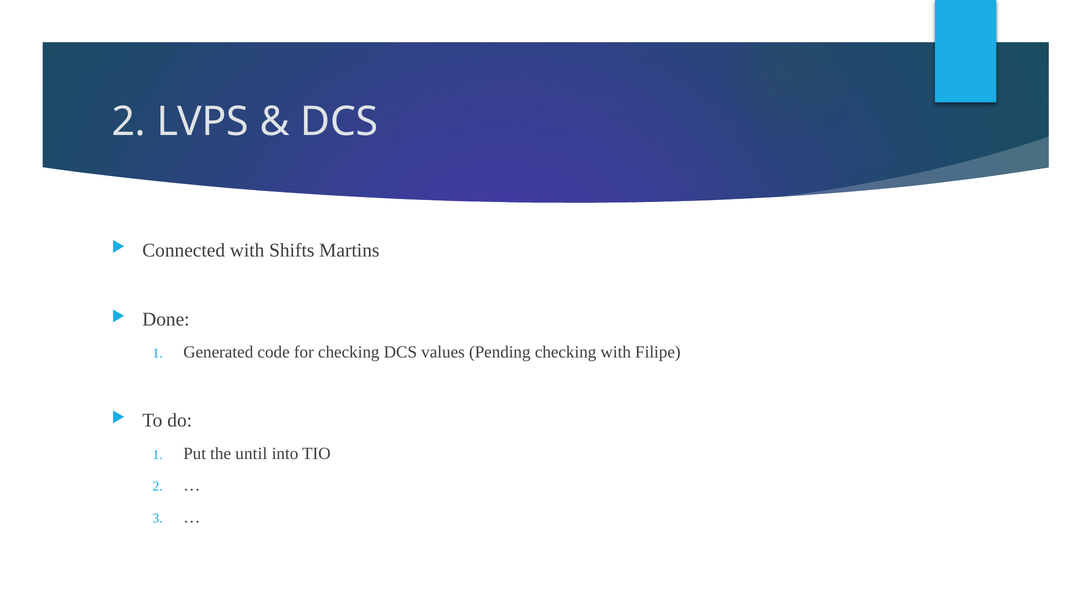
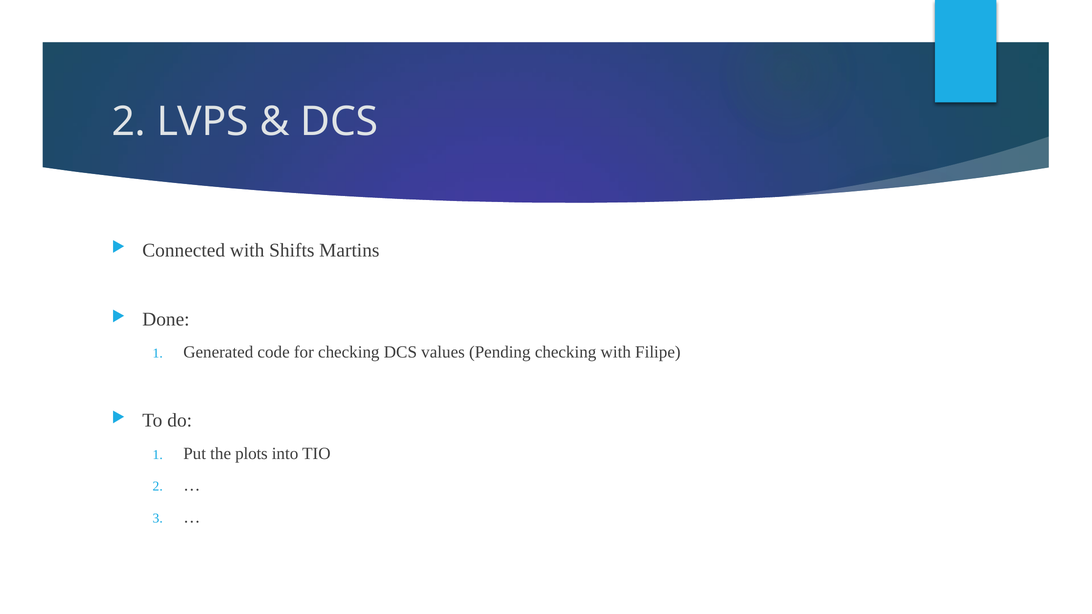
until: until -> plots
